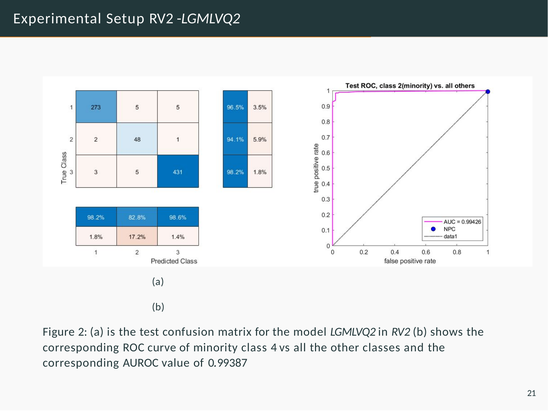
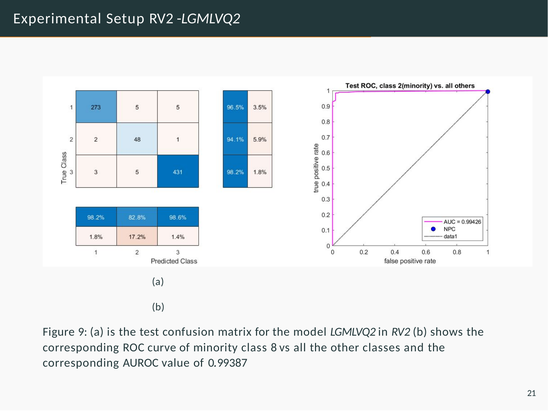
2: 2 -> 9
4: 4 -> 8
